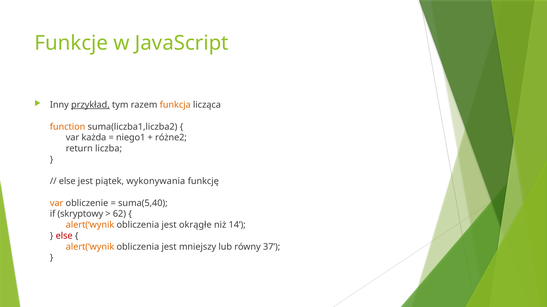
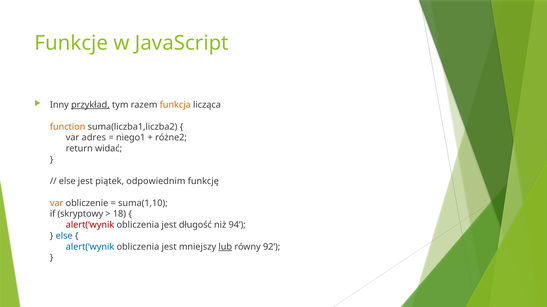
każda: każda -> adres
liczba: liczba -> widać
wykonywania: wykonywania -> odpowiednim
suma(5,40: suma(5,40 -> suma(1,10
62: 62 -> 18
alert(‘wynik at (90, 225) colour: orange -> red
okrągłe: okrągłe -> długość
14: 14 -> 94
else at (64, 236) colour: red -> blue
alert(‘wynik at (90, 247) colour: orange -> blue
lub underline: none -> present
37: 37 -> 92
